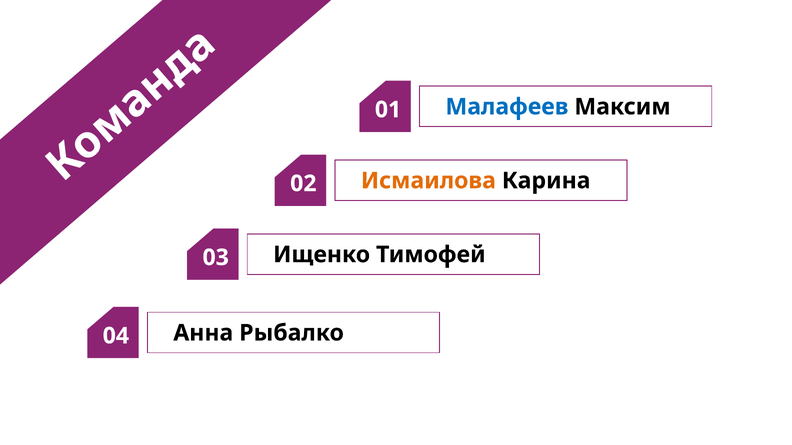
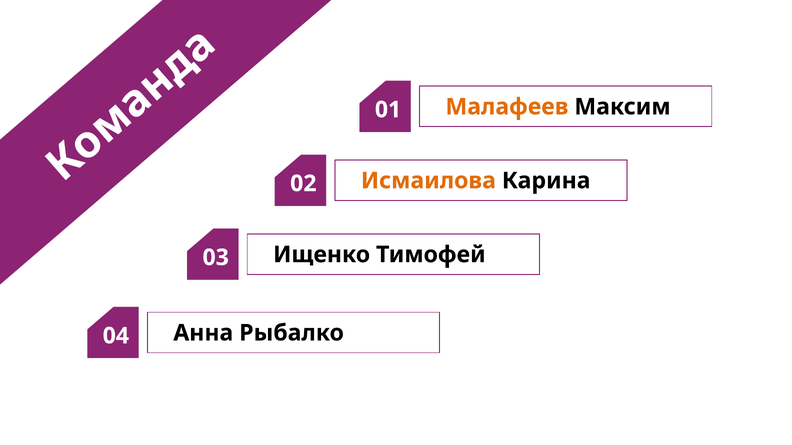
Малафеев colour: blue -> orange
